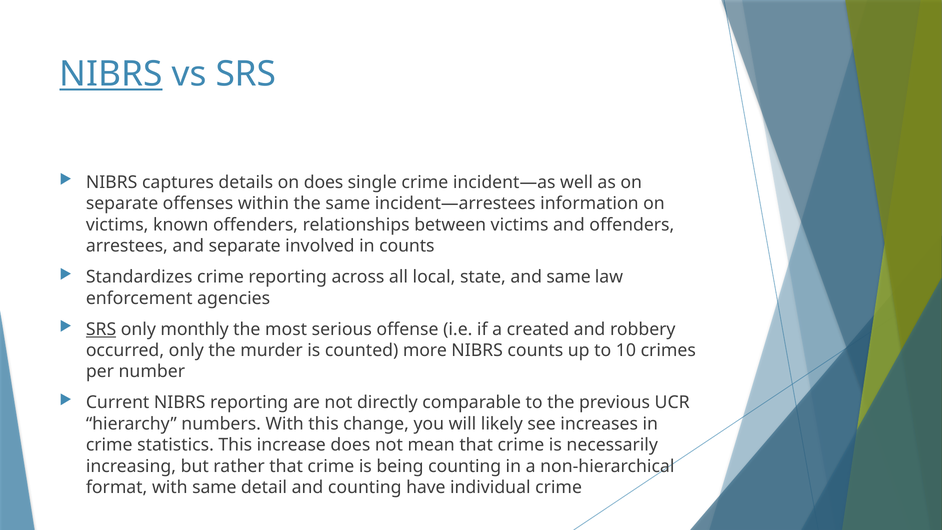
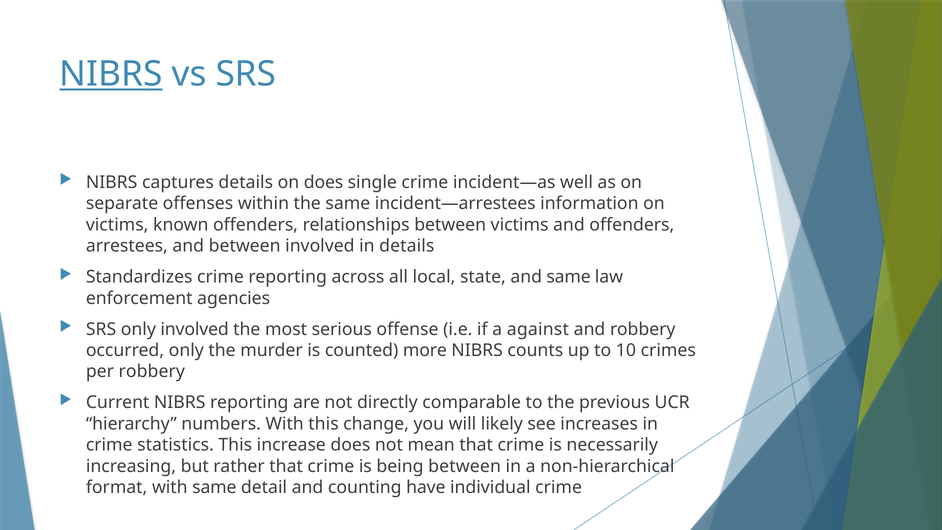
and separate: separate -> between
in counts: counts -> details
SRS at (101, 329) underline: present -> none
only monthly: monthly -> involved
created: created -> against
per number: number -> robbery
being counting: counting -> between
